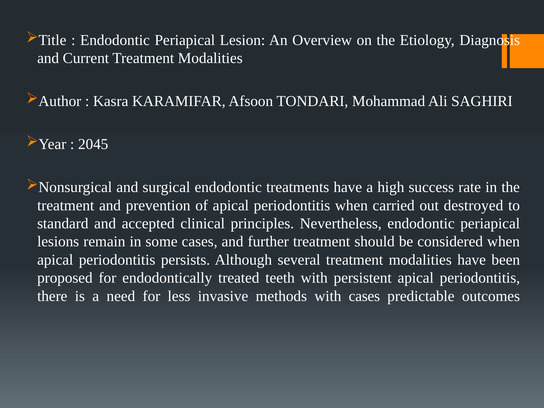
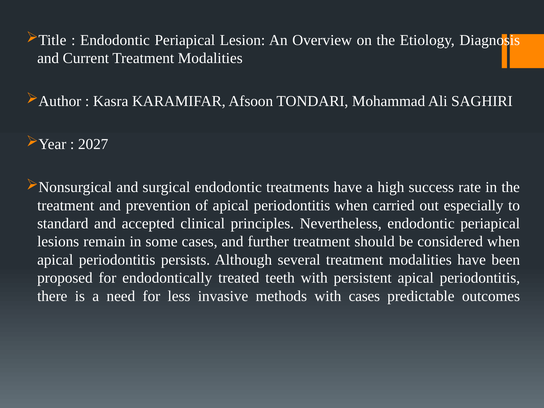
2045: 2045 -> 2027
destroyed: destroyed -> especially
